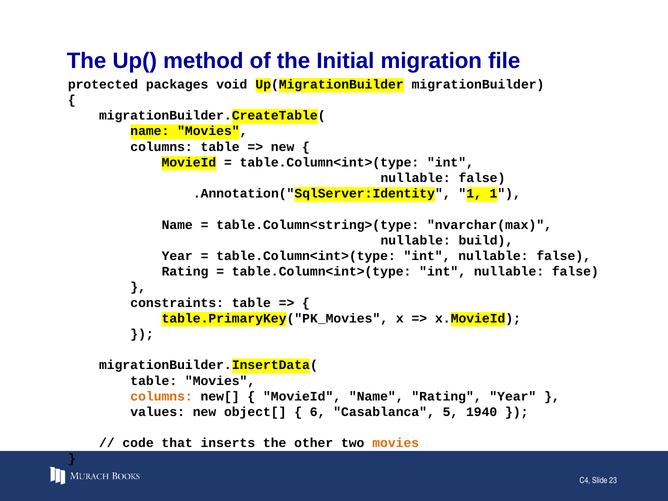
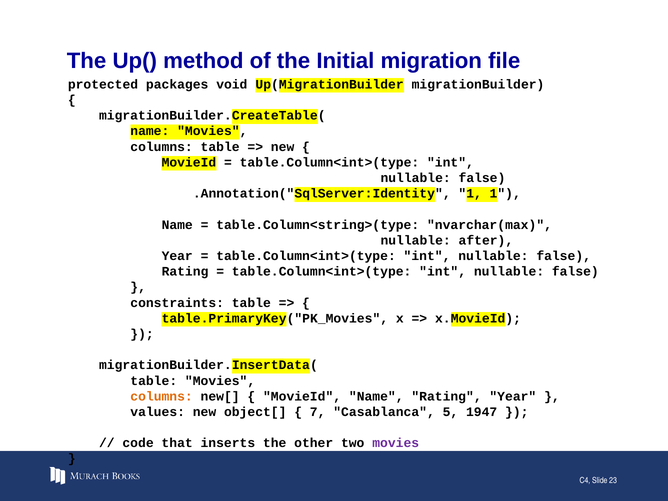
build: build -> after
6: 6 -> 7
1940: 1940 -> 1947
movies at (396, 443) colour: orange -> purple
